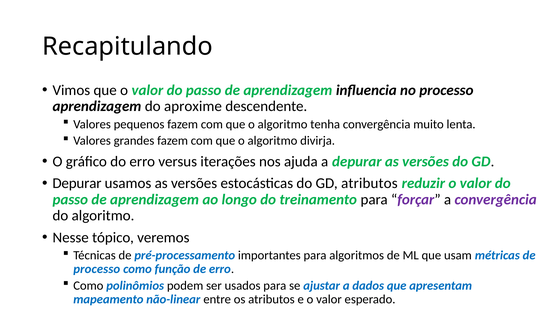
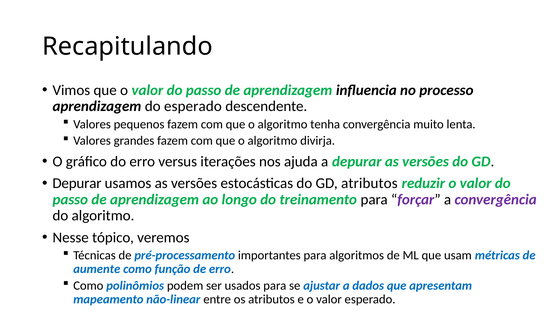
do aproxime: aproxime -> esperado
processo at (97, 269): processo -> aumente
